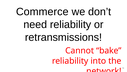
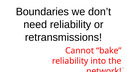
Commerce: Commerce -> Boundaries
